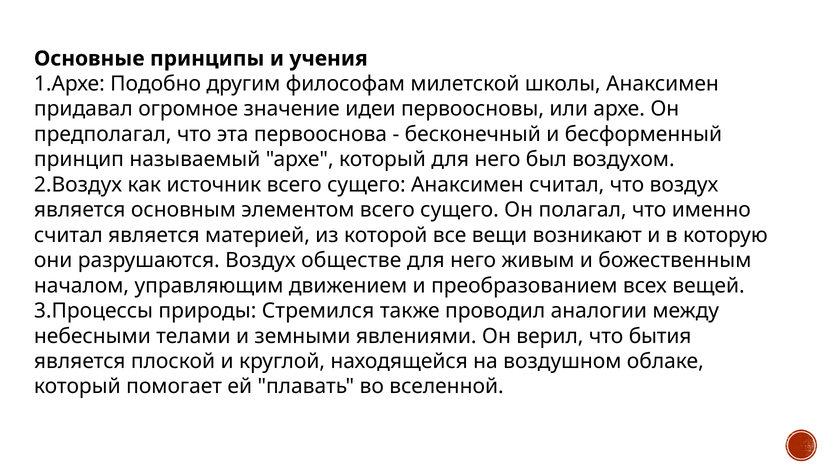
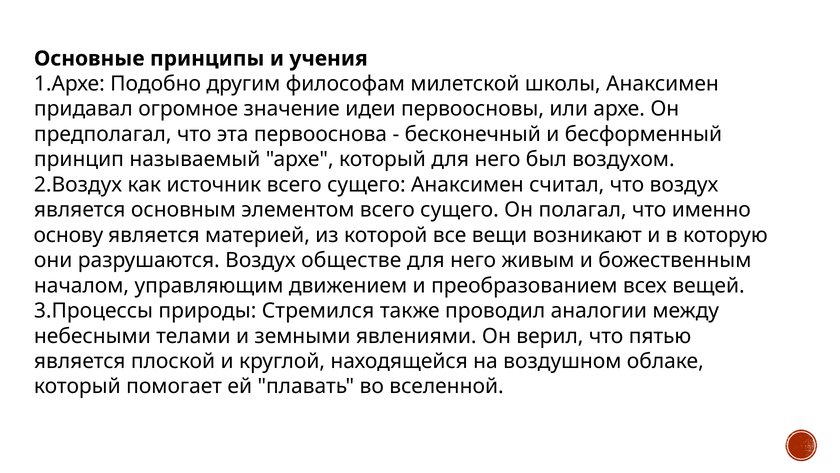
считал at (68, 235): считал -> основу
бытия: бытия -> пятью
